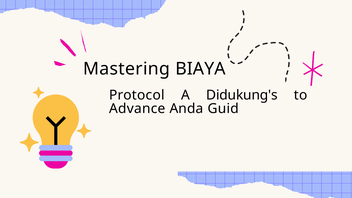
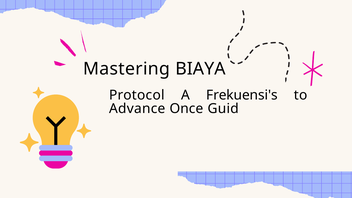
Didukung's: Didukung's -> Frekuensi's
Anda: Anda -> Once
